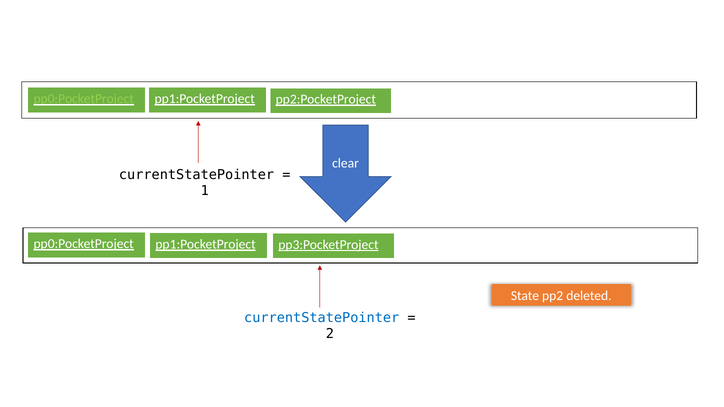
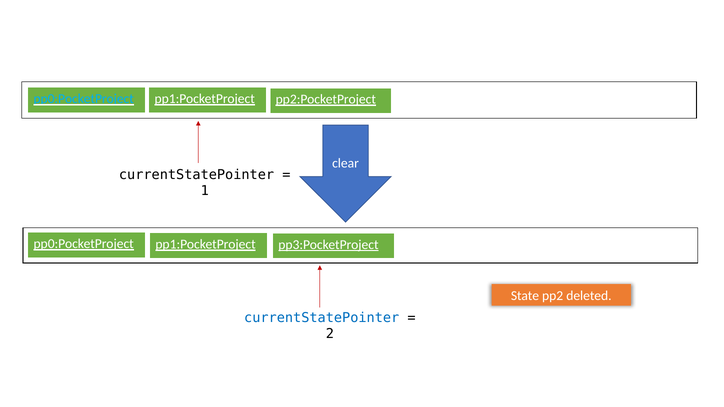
pp0:PocketProject at (84, 99) colour: light green -> light blue
